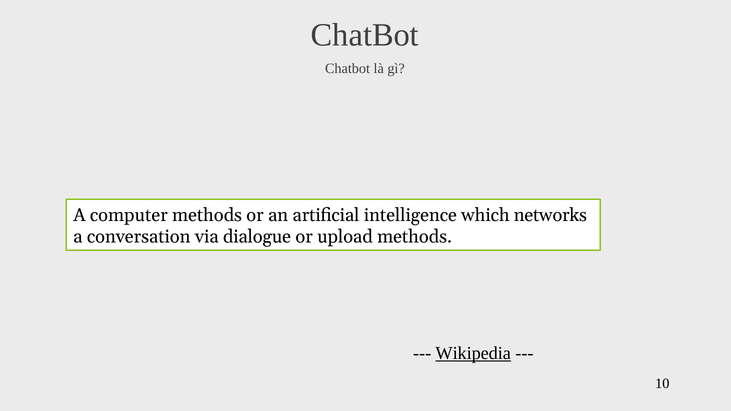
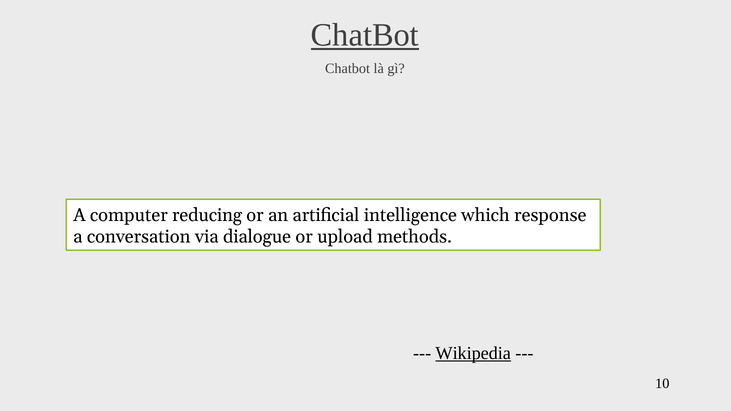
ChatBot at (365, 35) underline: none -> present
computer methods: methods -> reducing
networks: networks -> response
